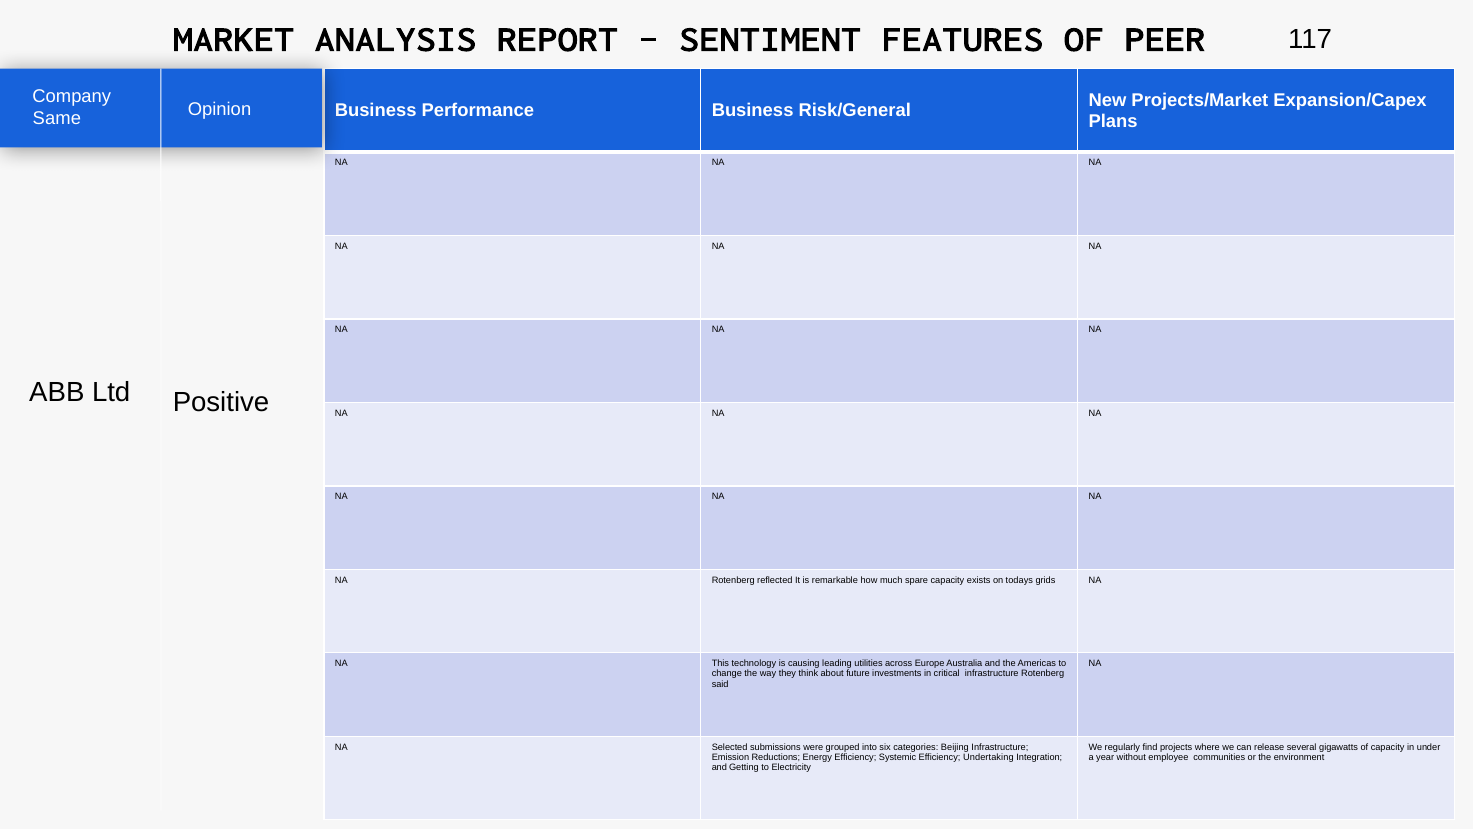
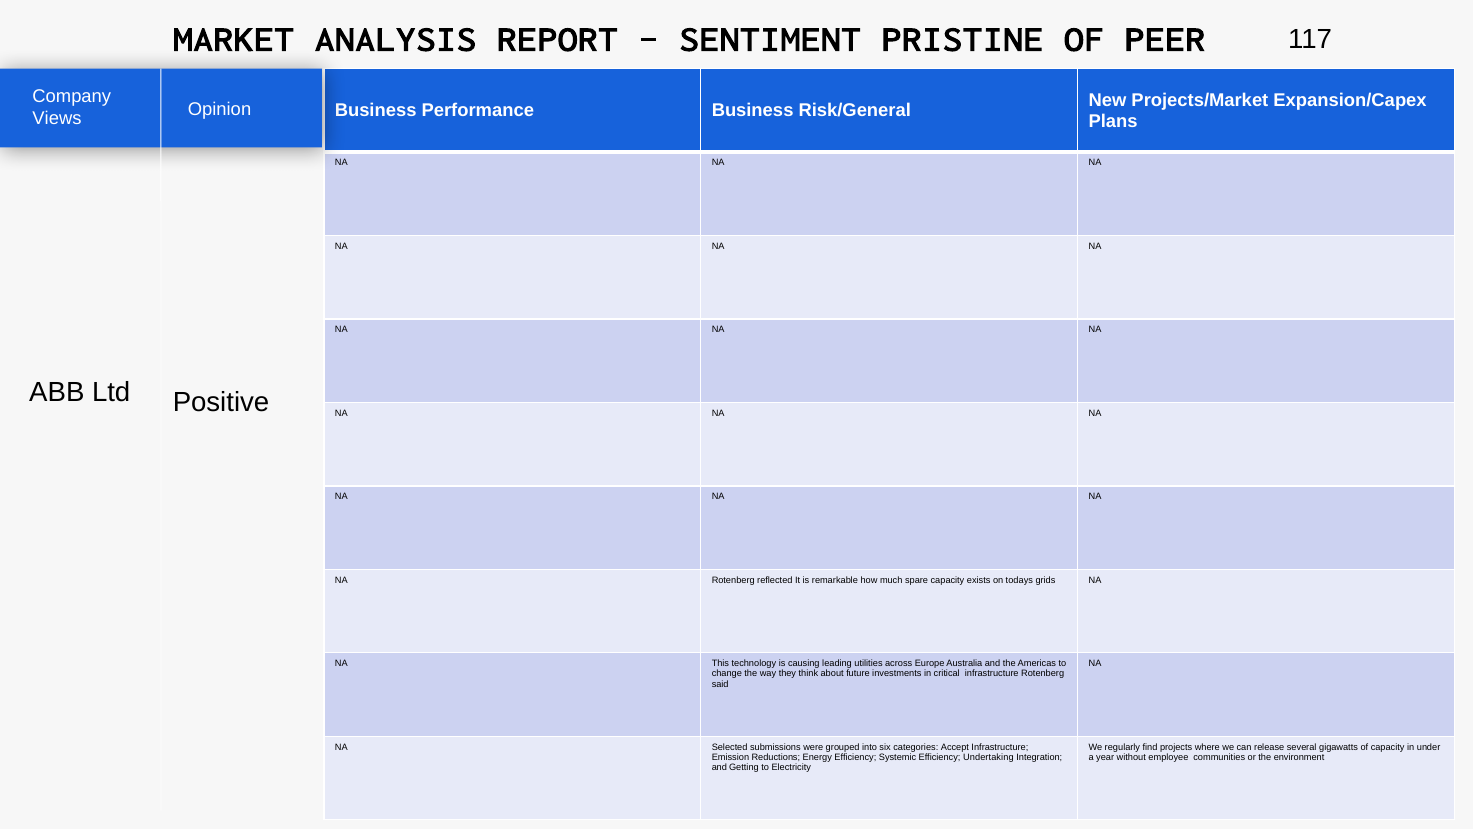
FEATURES: FEATURES -> PRISTINE
Same: Same -> Views
Beijing: Beijing -> Accept
